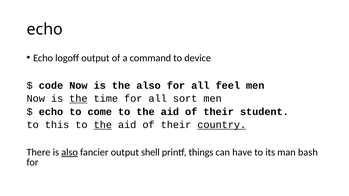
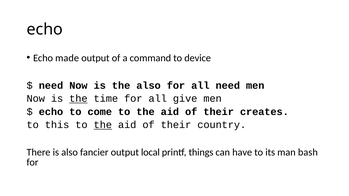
logoff: logoff -> made
code at (51, 86): code -> need
all feel: feel -> need
sort: sort -> give
student: student -> creates
country underline: present -> none
also at (70, 153) underline: present -> none
shell: shell -> local
